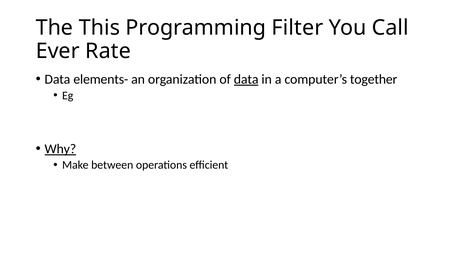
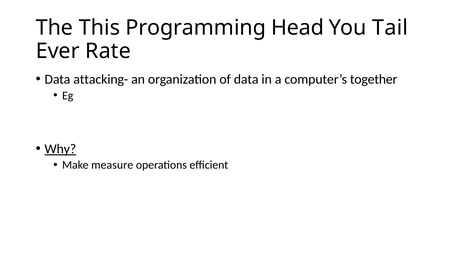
Filter: Filter -> Head
Call: Call -> Tail
elements-: elements- -> attacking-
data at (246, 79) underline: present -> none
between: between -> measure
